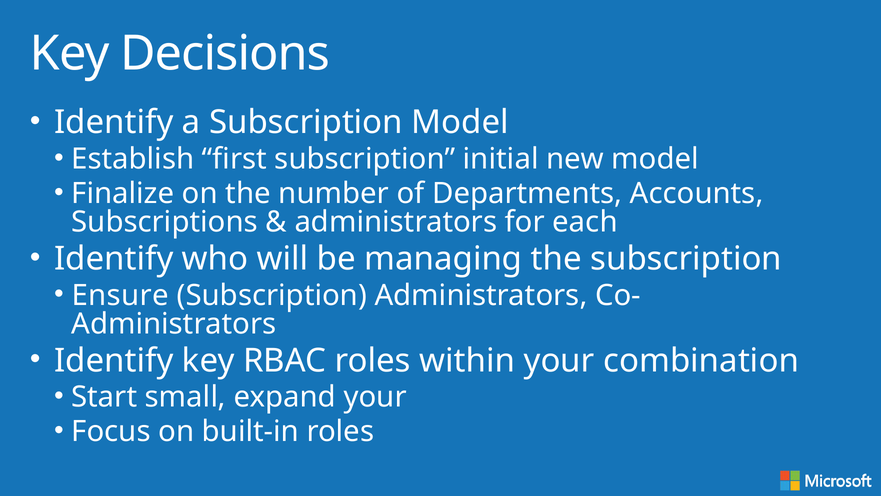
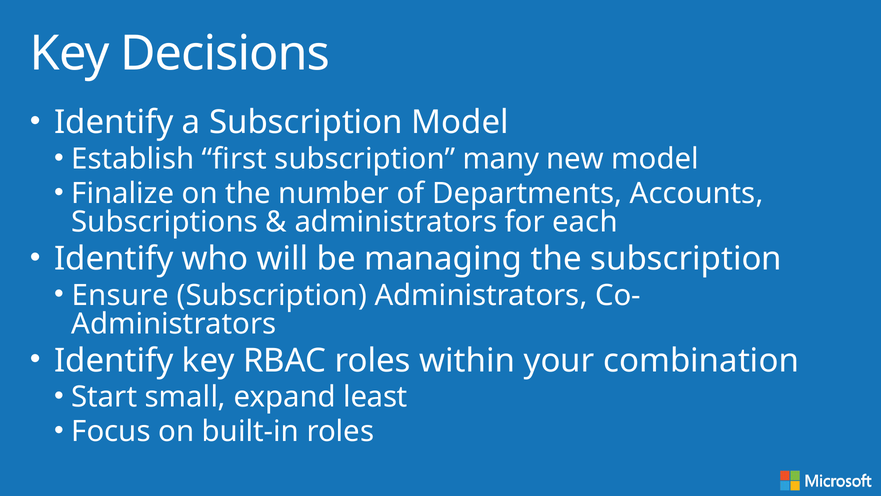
initial: initial -> many
expand your: your -> least
